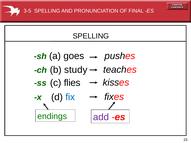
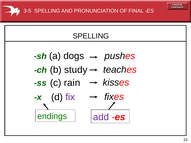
goes: goes -> dogs
flies: flies -> rain
fix colour: blue -> purple
